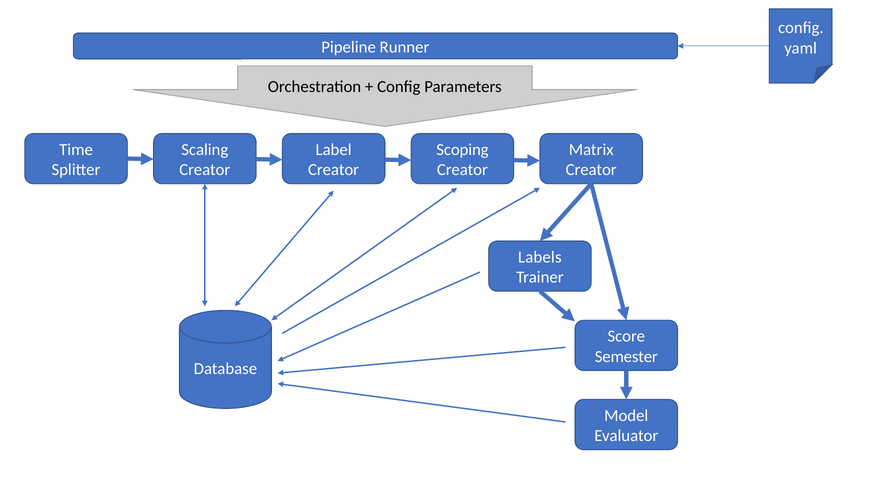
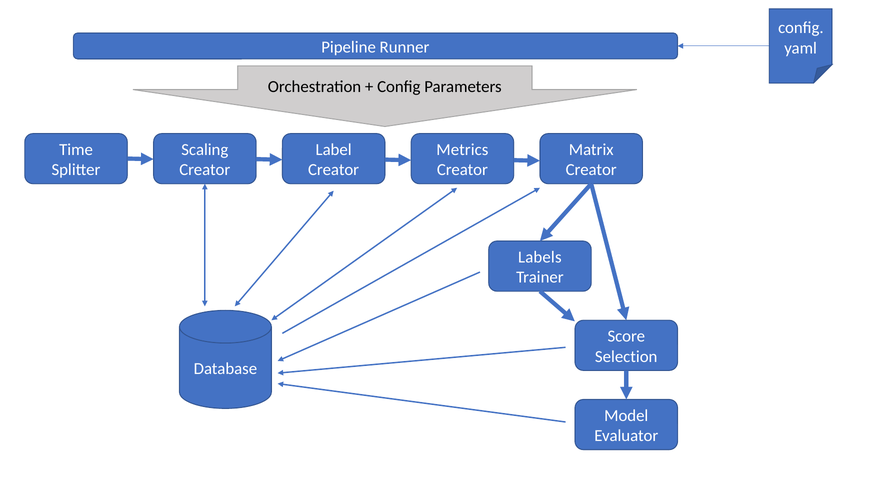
Scoping: Scoping -> Metrics
Semester: Semester -> Selection
